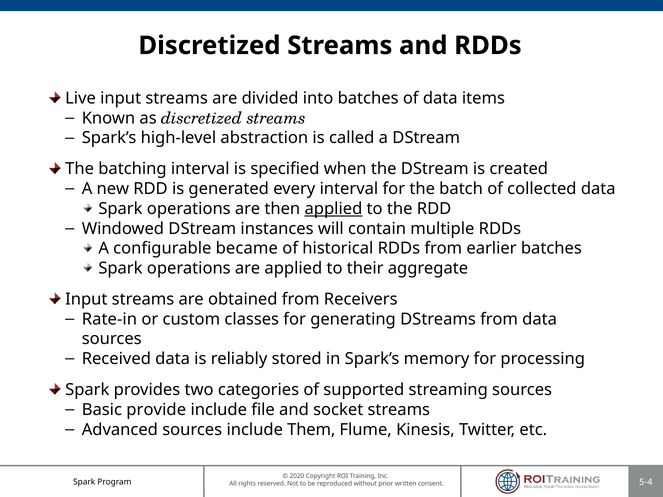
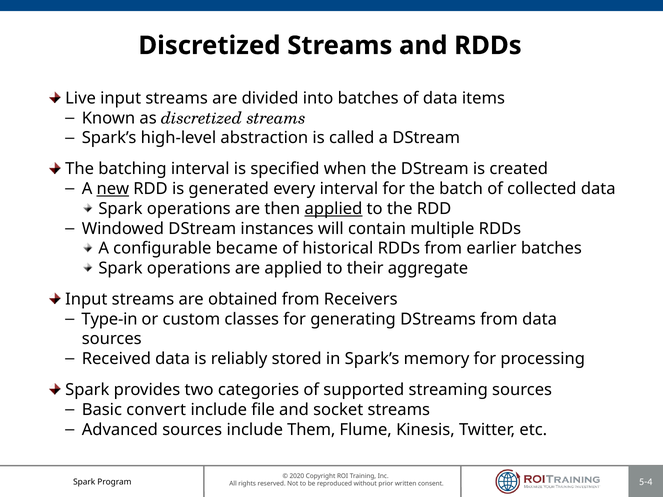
new underline: none -> present
Rate-in: Rate-in -> Type-in
provide: provide -> convert
